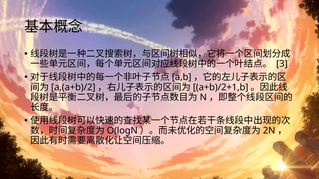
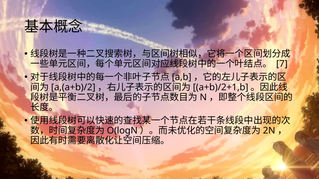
3: 3 -> 7
